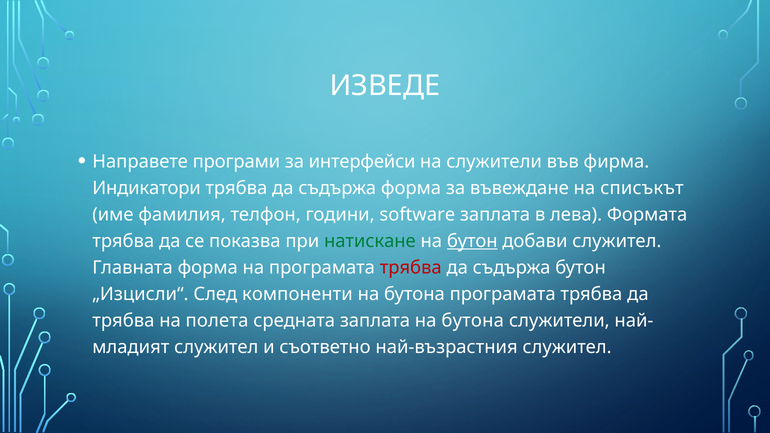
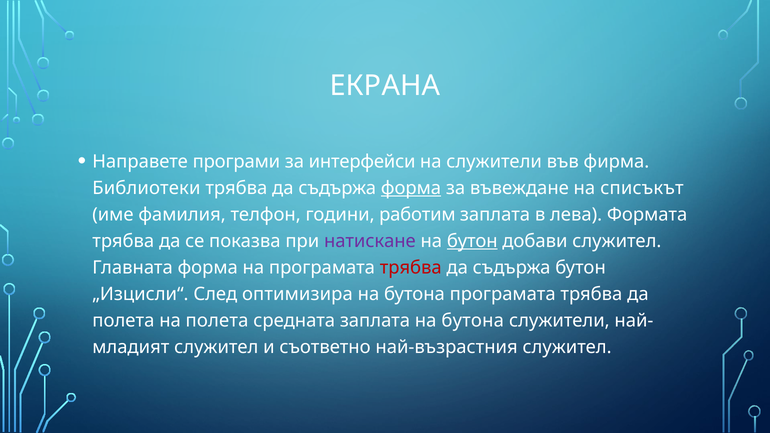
ИЗВЕДЕ: ИЗВЕДЕ -> ЕКРАНА
Индикатори: Индикатори -> Библиотеки
форма at (411, 188) underline: none -> present
software: software -> работим
натискане colour: green -> purple
компоненти: компоненти -> оптимизира
трябва at (123, 321): трябва -> полета
